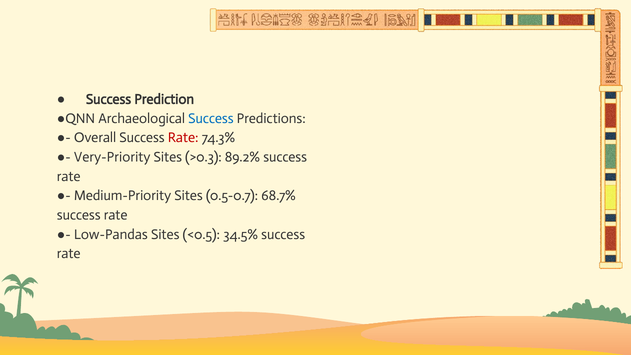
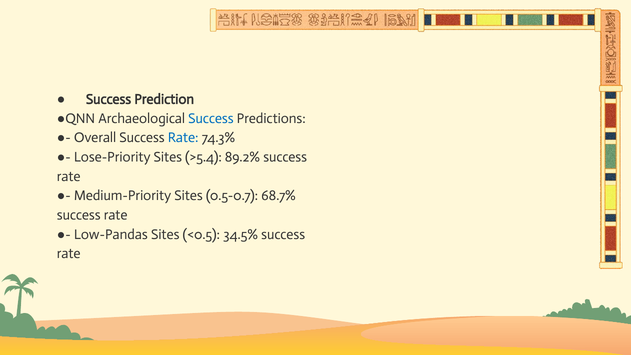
Rate at (183, 138) colour: red -> blue
Very-Priority: Very-Priority -> Lose-Priority
>0.3: >0.3 -> >5.4
